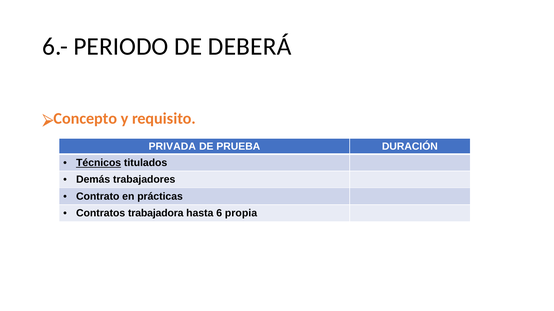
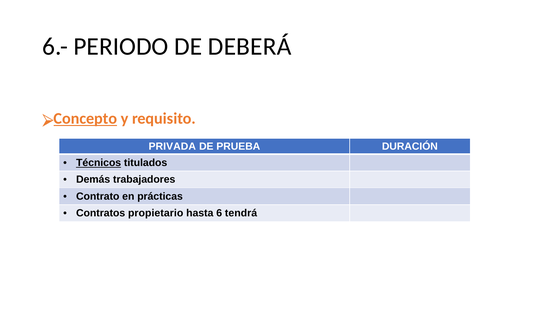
Concepto underline: none -> present
trabajadora: trabajadora -> propietario
propia: propia -> tendrá
